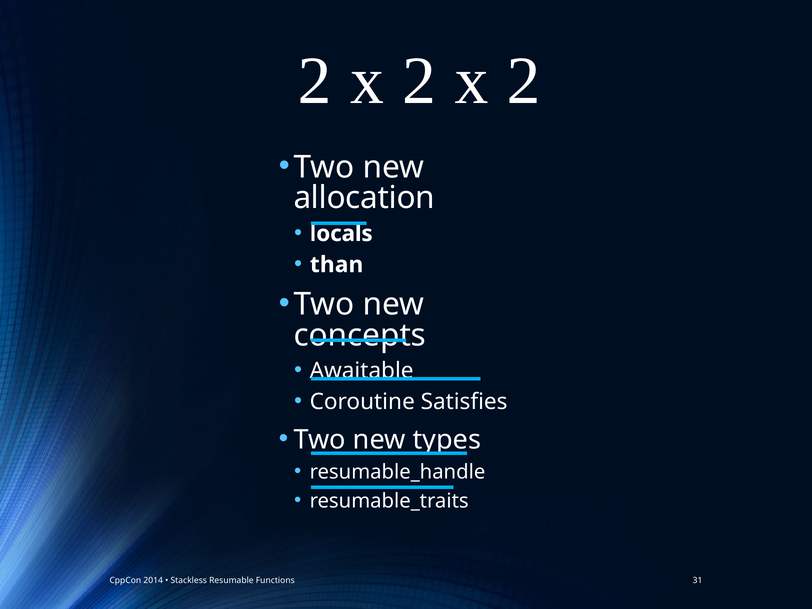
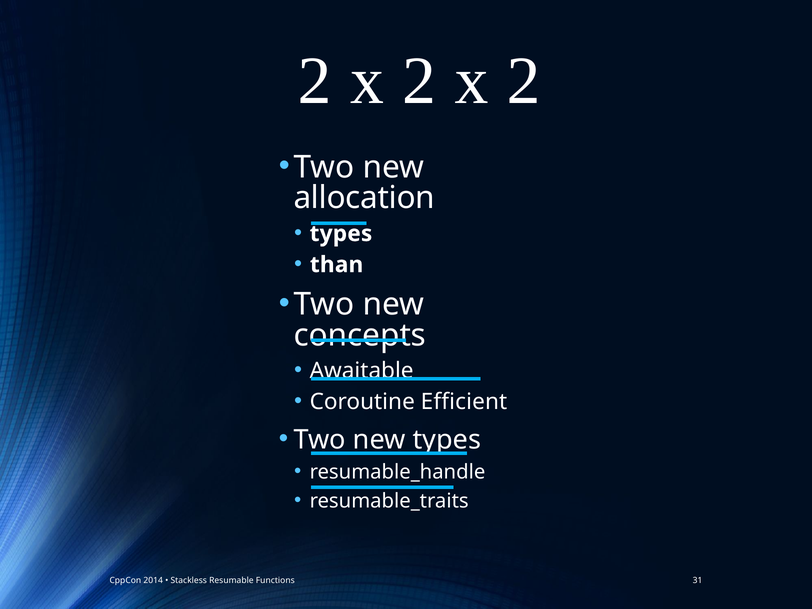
locals at (341, 234): locals -> types
Satisfies: Satisfies -> Efficient
